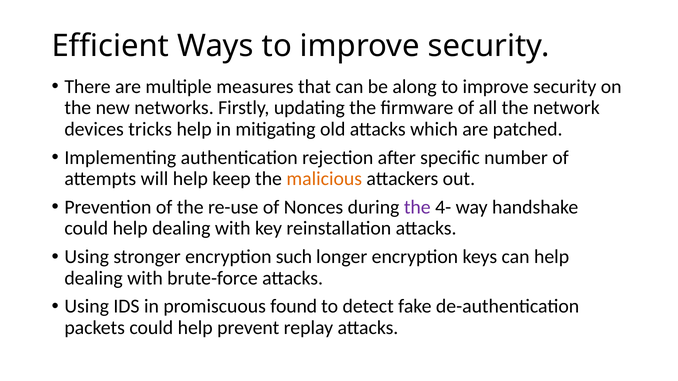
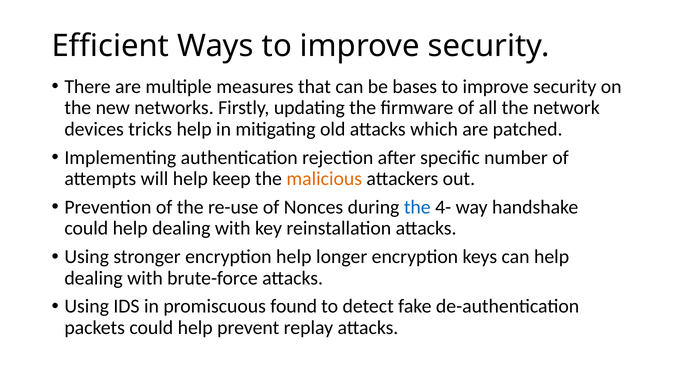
along: along -> bases
the at (417, 207) colour: purple -> blue
encryption such: such -> help
